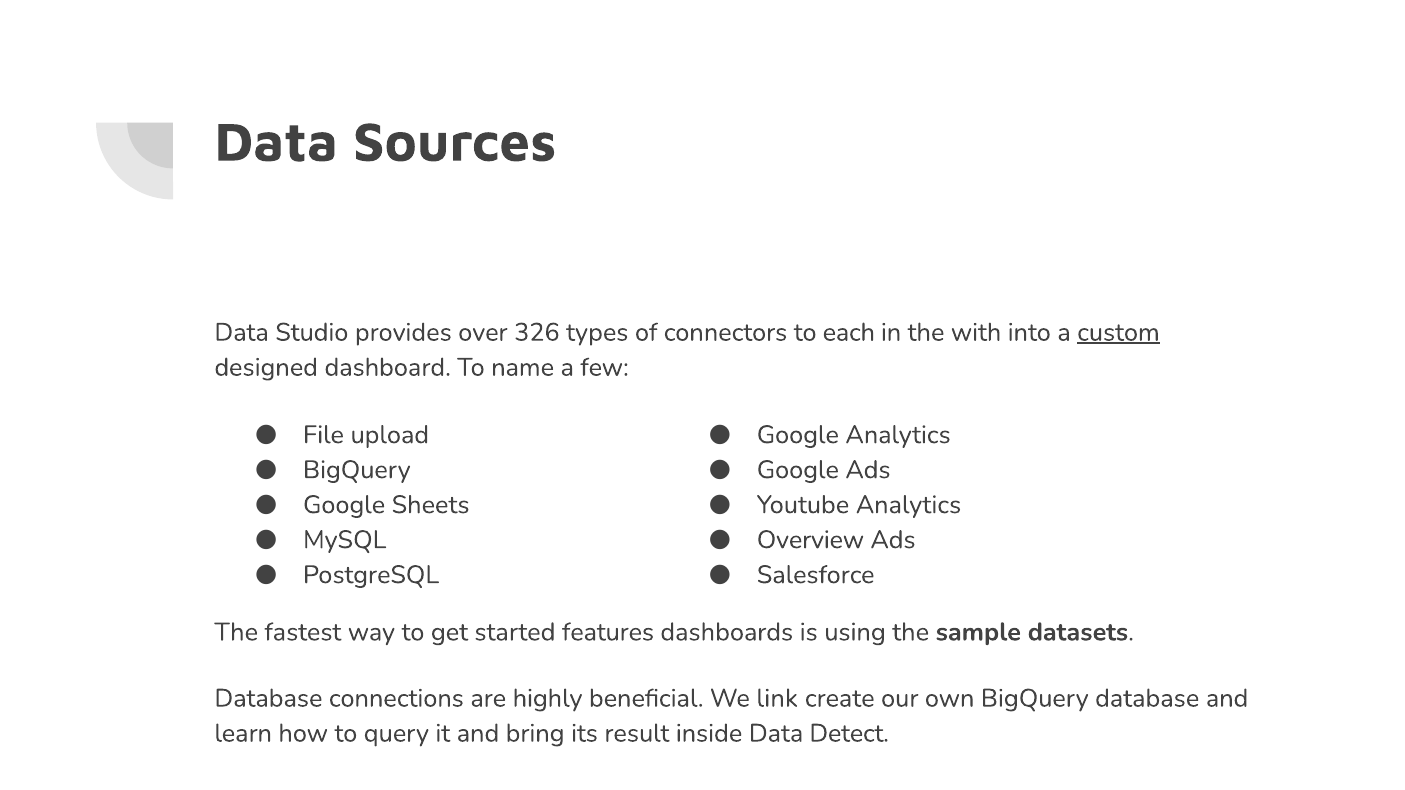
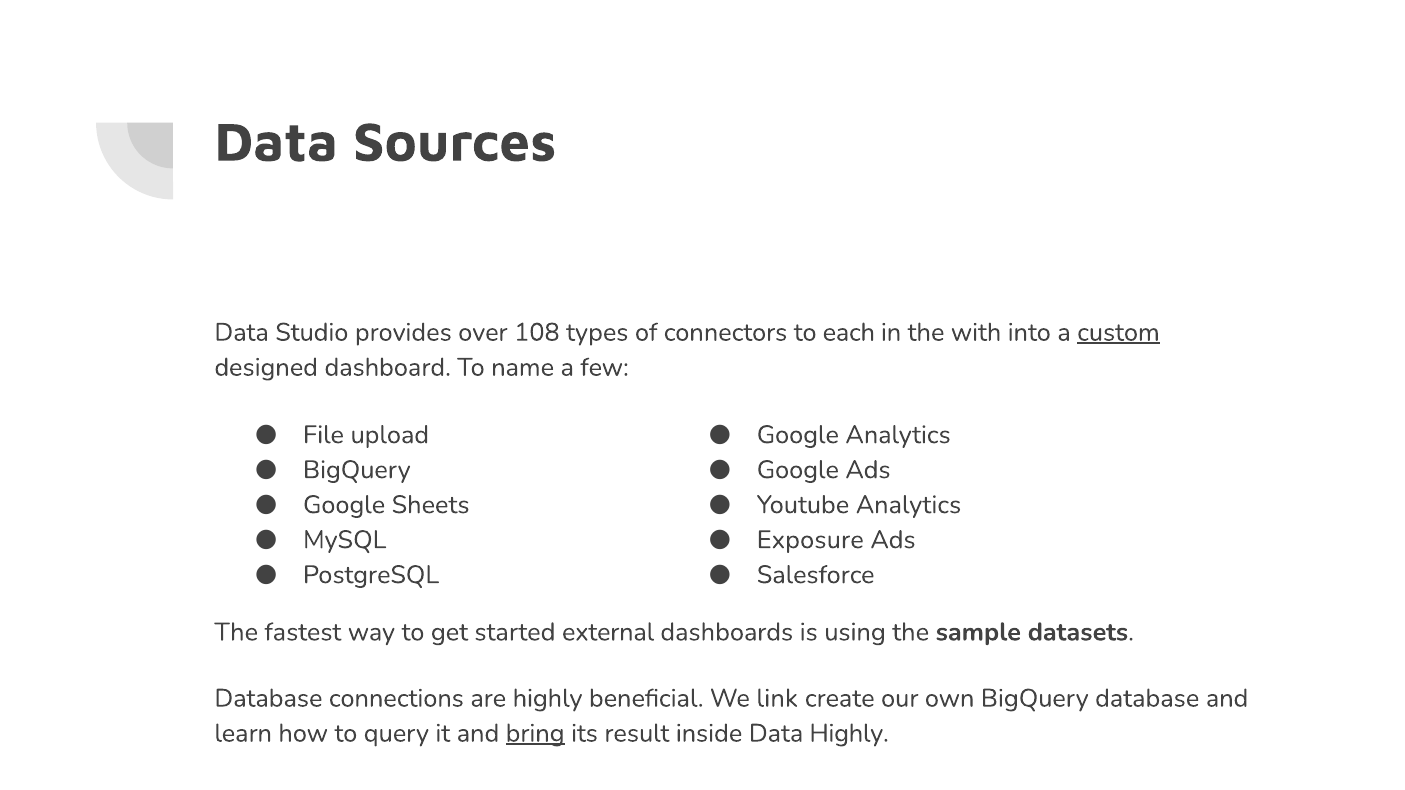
326: 326 -> 108
Overview: Overview -> Exposure
features: features -> external
bring underline: none -> present
Data Detect: Detect -> Highly
